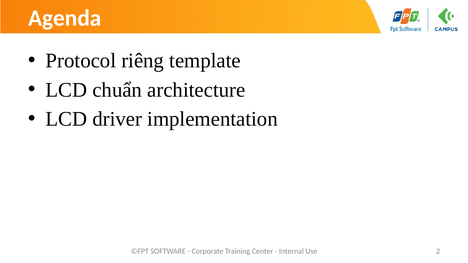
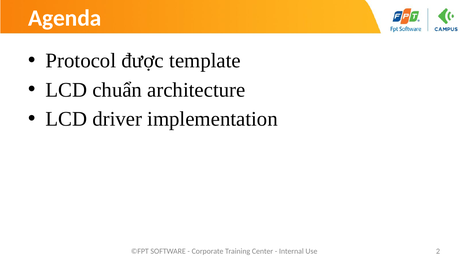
riêng: riêng -> được
